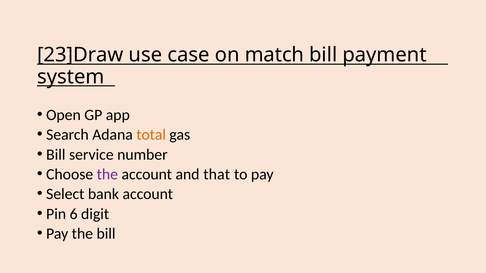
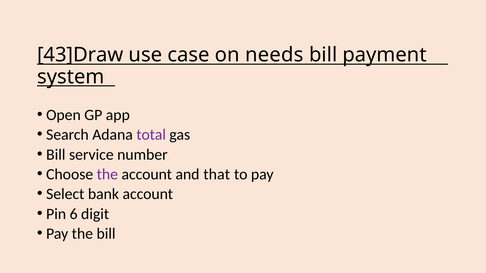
23]Draw: 23]Draw -> 43]Draw
match: match -> needs
total colour: orange -> purple
